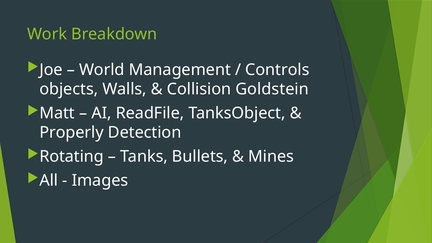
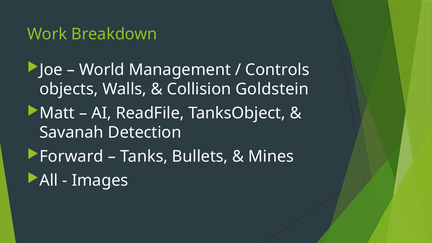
Properly: Properly -> Savanah
Rotating: Rotating -> Forward
